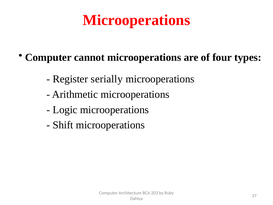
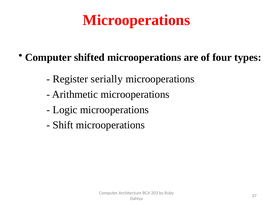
cannot: cannot -> shifted
